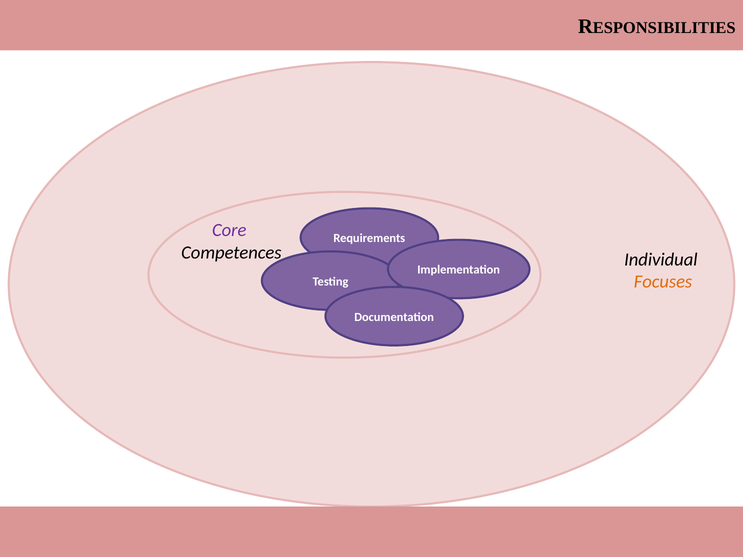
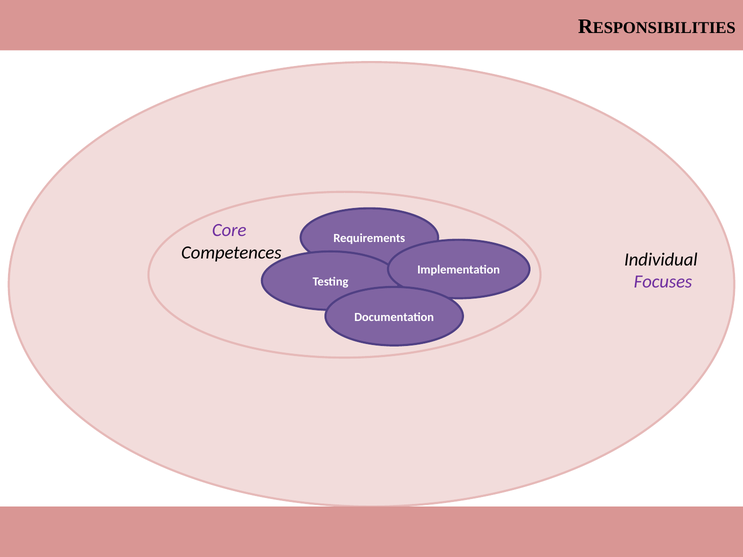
Focuses colour: orange -> purple
